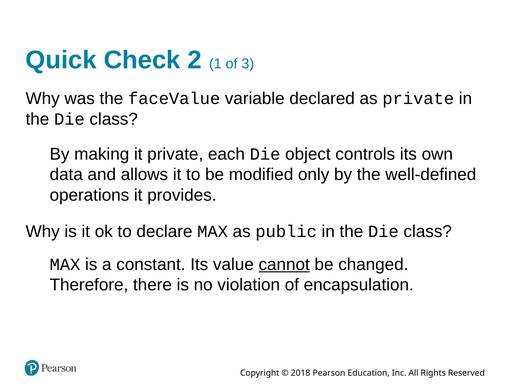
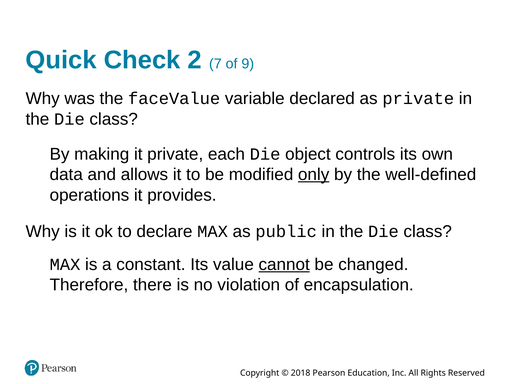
1: 1 -> 7
3: 3 -> 9
only underline: none -> present
